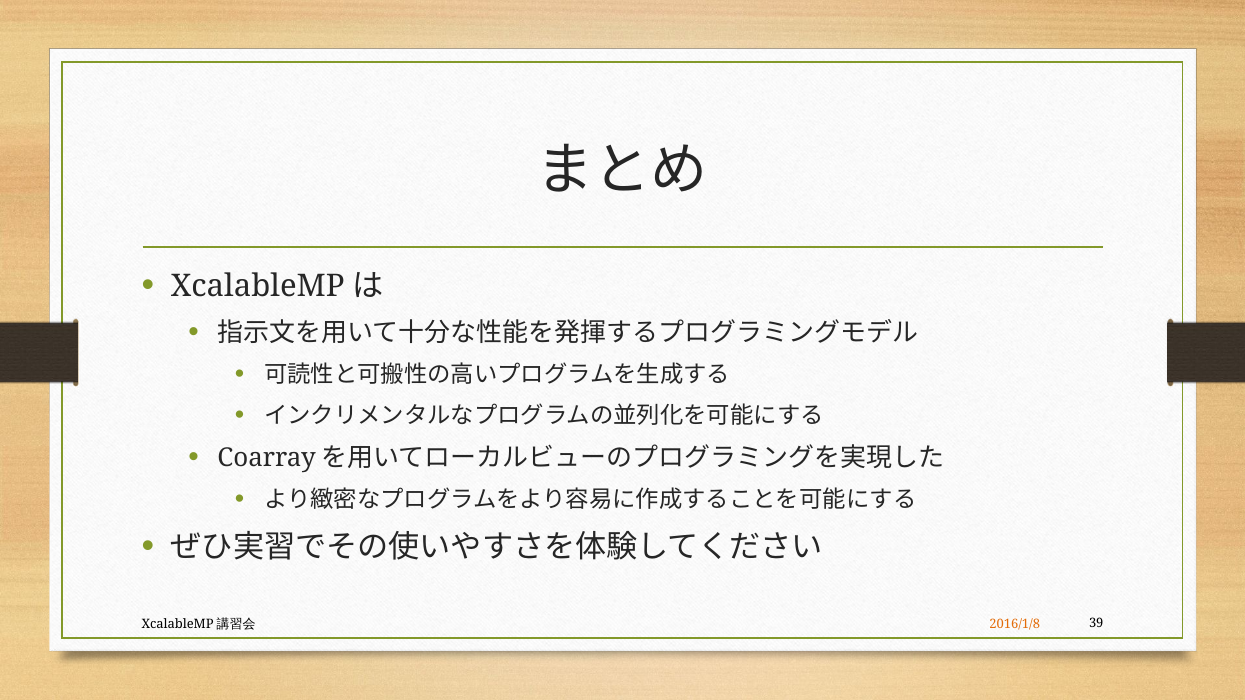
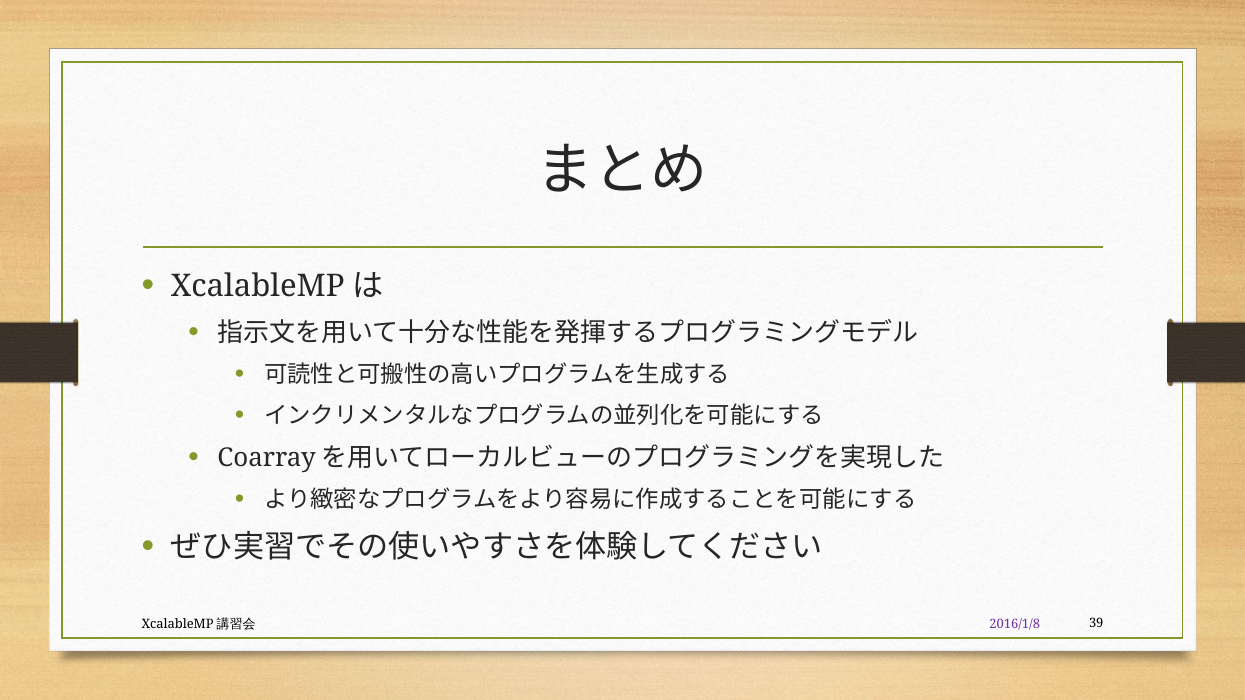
2016/1/8 colour: orange -> purple
